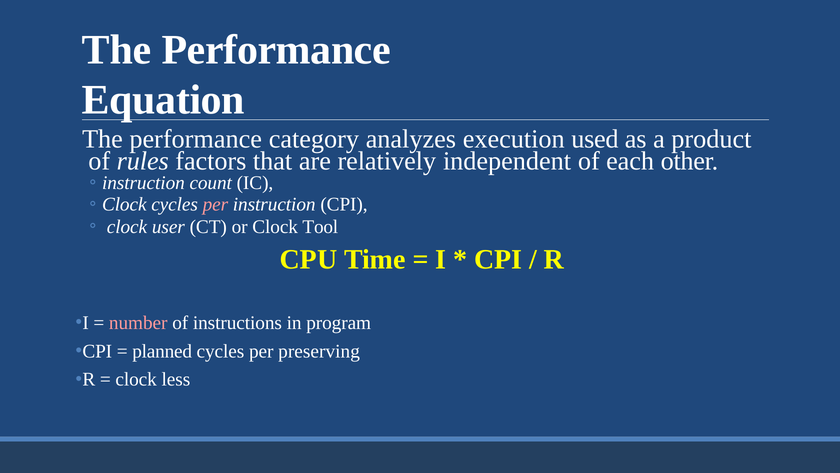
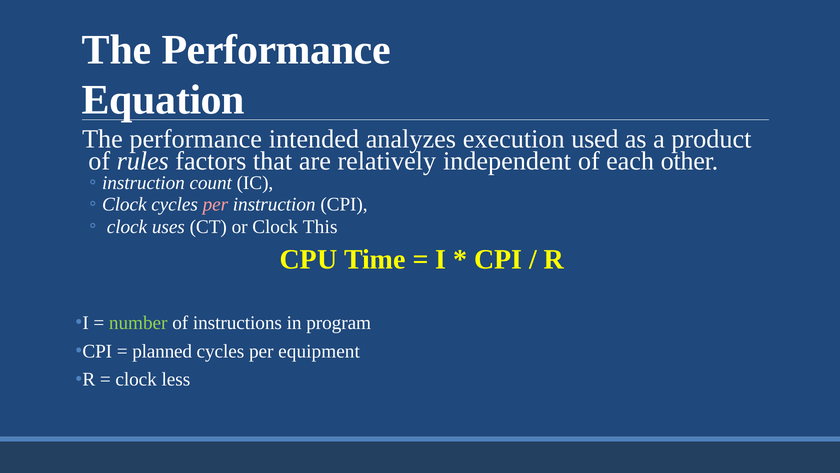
category: category -> intended
user: user -> uses
Tool: Tool -> This
number colour: pink -> light green
preserving: preserving -> equipment
